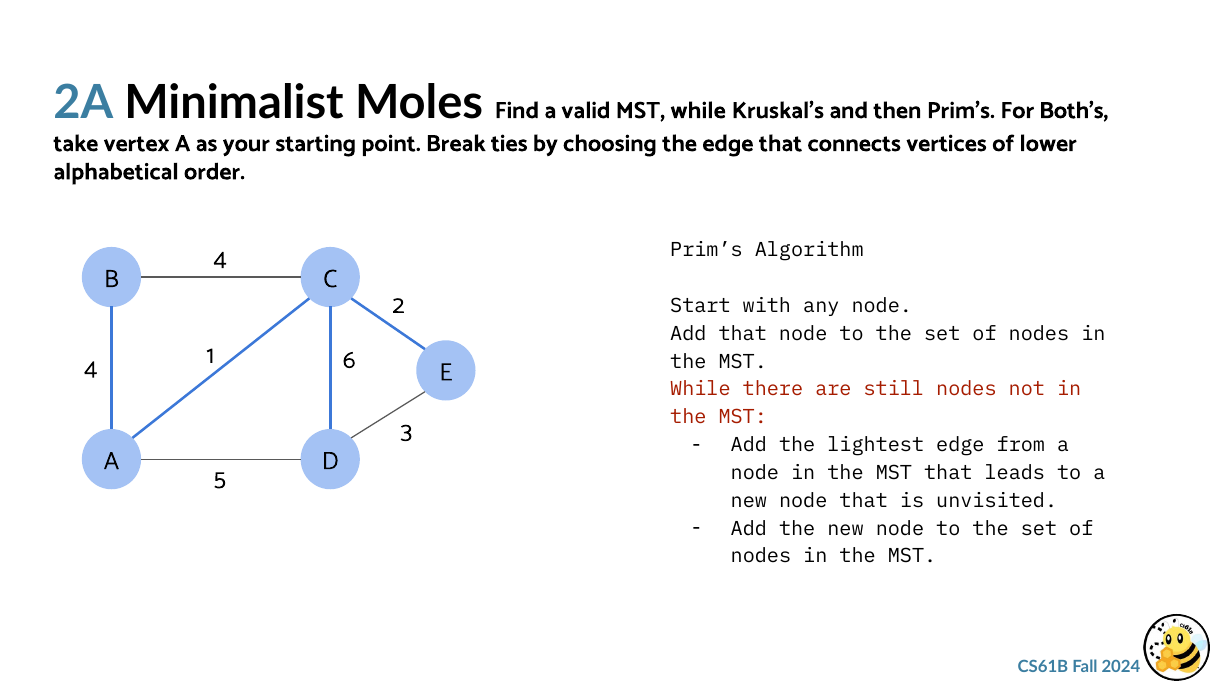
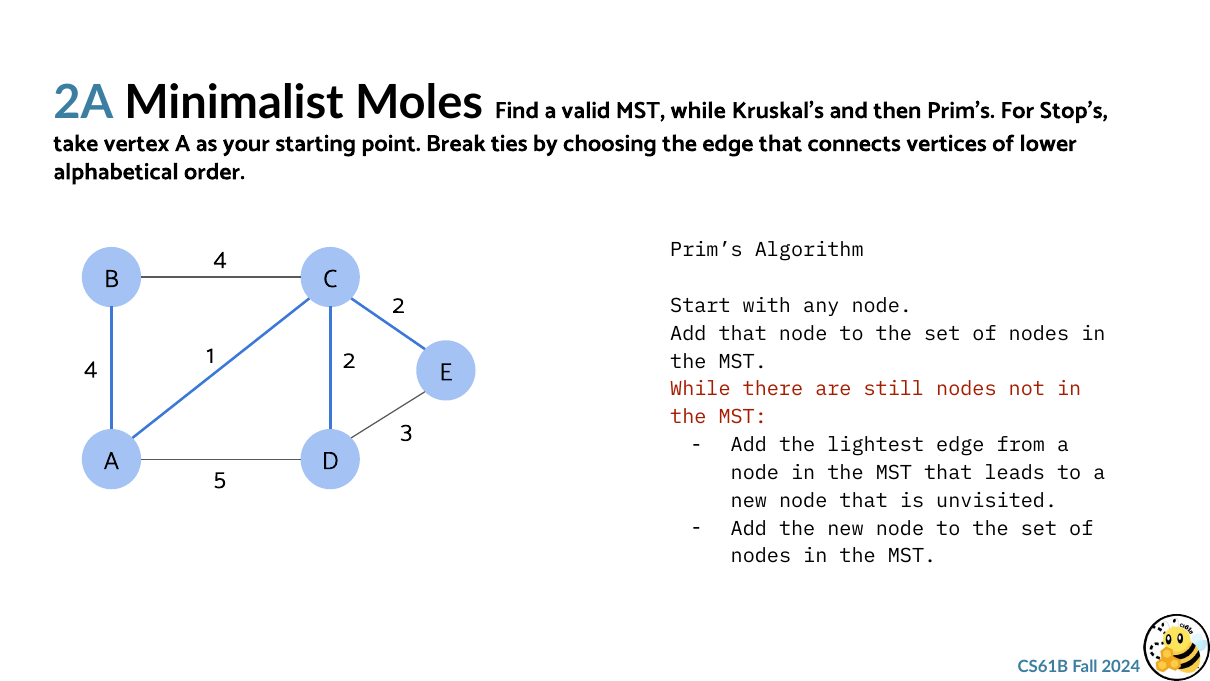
Both’s: Both’s -> Stop’s
1 6: 6 -> 2
